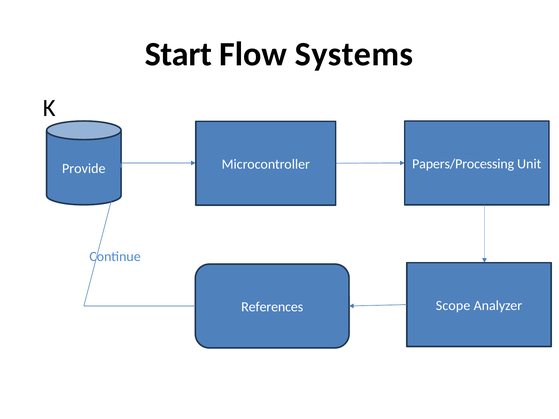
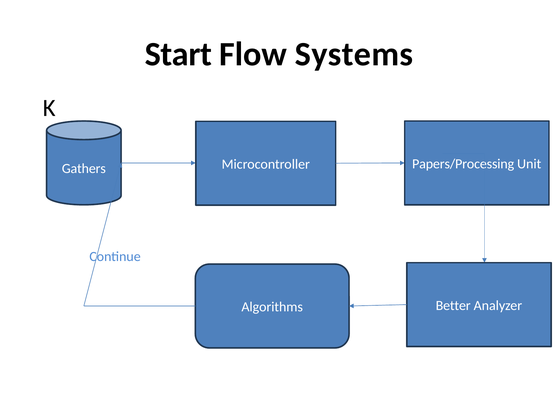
Provide: Provide -> Gathers
Scope: Scope -> Better
References: References -> Algorithms
